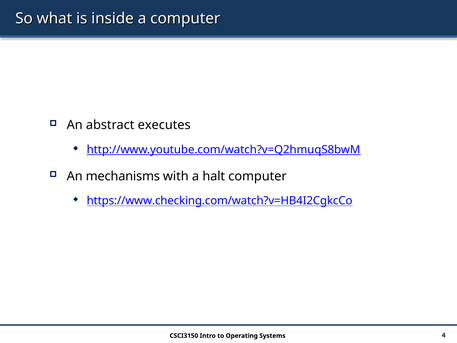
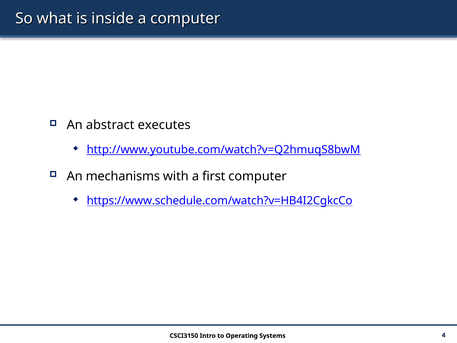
halt: halt -> first
https://www.checking.com/watch?v=HB4I2CgkcCo: https://www.checking.com/watch?v=HB4I2CgkcCo -> https://www.schedule.com/watch?v=HB4I2CgkcCo
